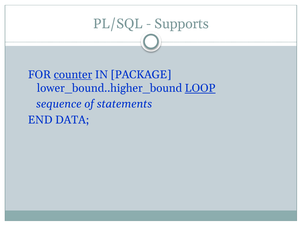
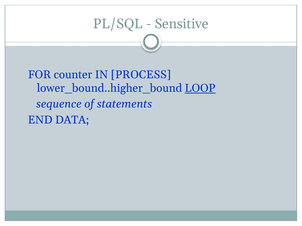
Supports: Supports -> Sensitive
counter underline: present -> none
PACKAGE: PACKAGE -> PROCESS
